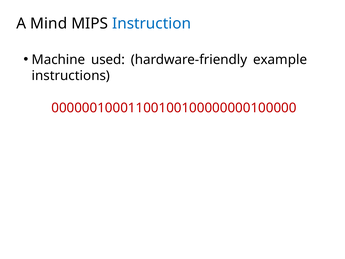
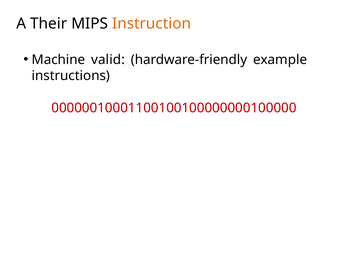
Mind: Mind -> Their
Instruction colour: blue -> orange
used: used -> valid
